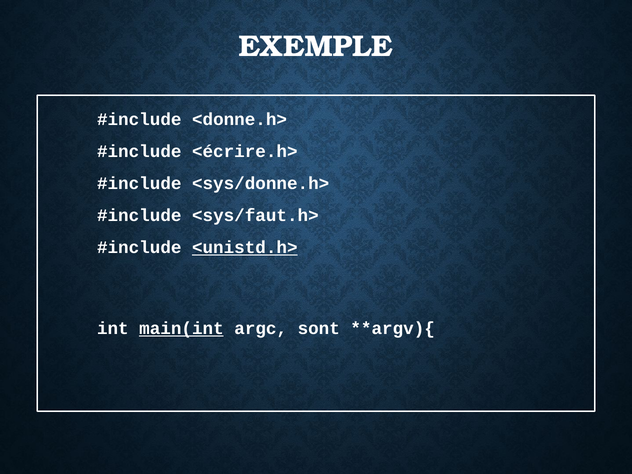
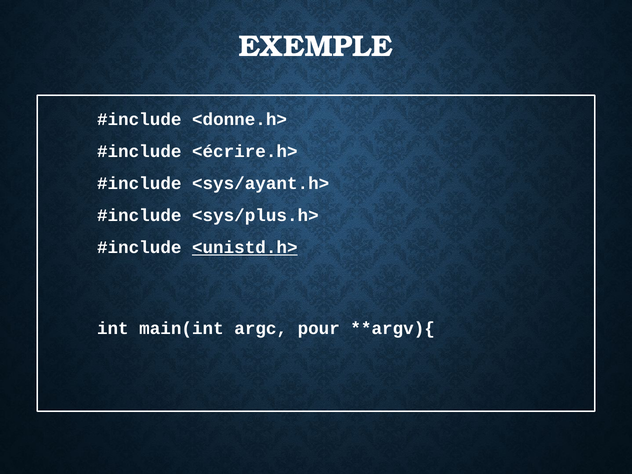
<sys/donne.h>: <sys/donne.h> -> <sys/ayant.h>
<sys/faut.h>: <sys/faut.h> -> <sys/plus.h>
main(int underline: present -> none
sont: sont -> pour
